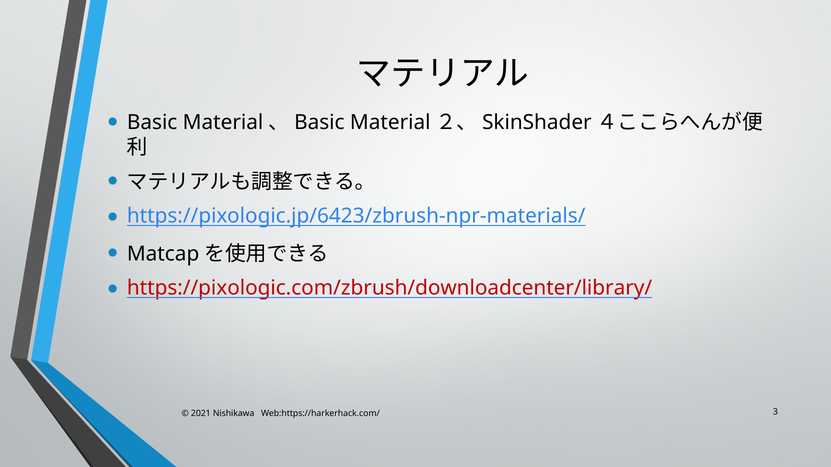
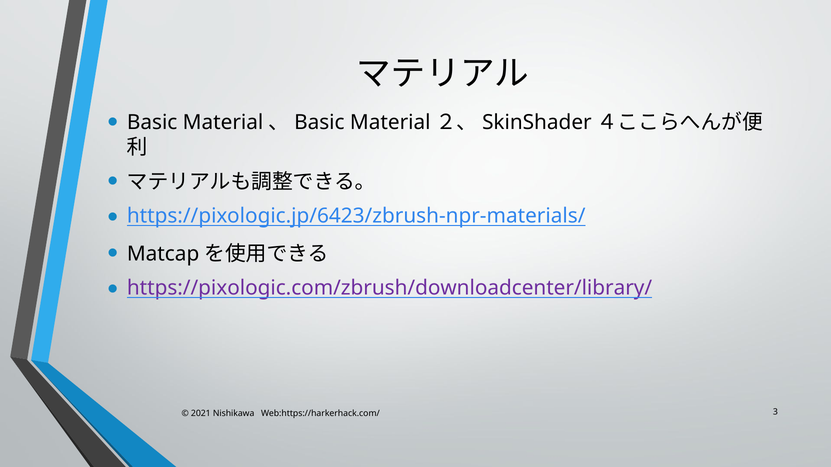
https://pixologic.com/zbrush/downloadcenter/library/ colour: red -> purple
